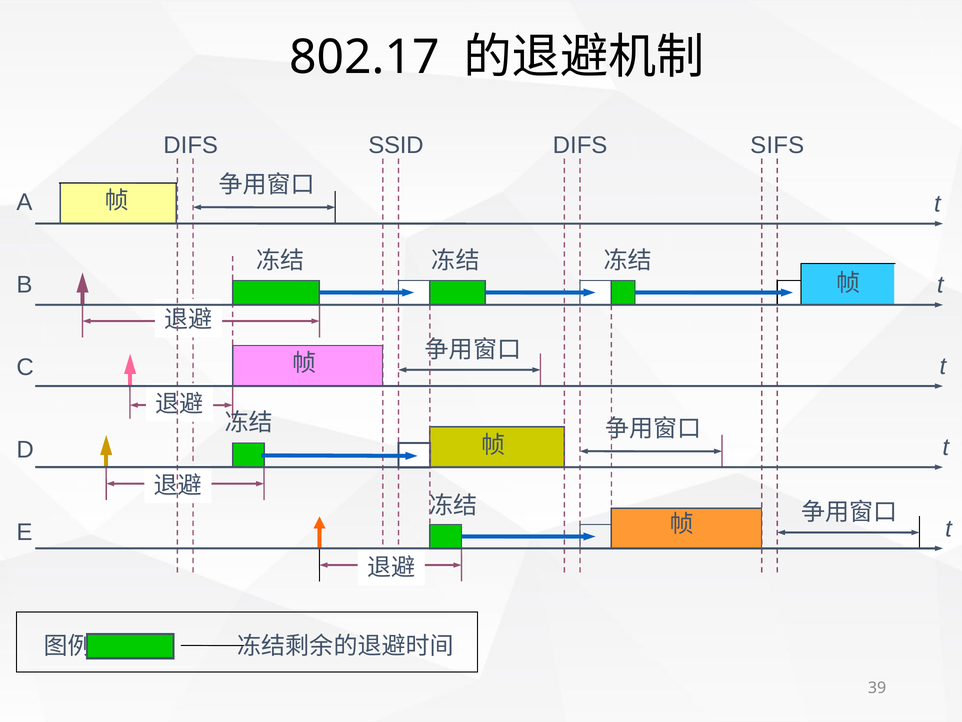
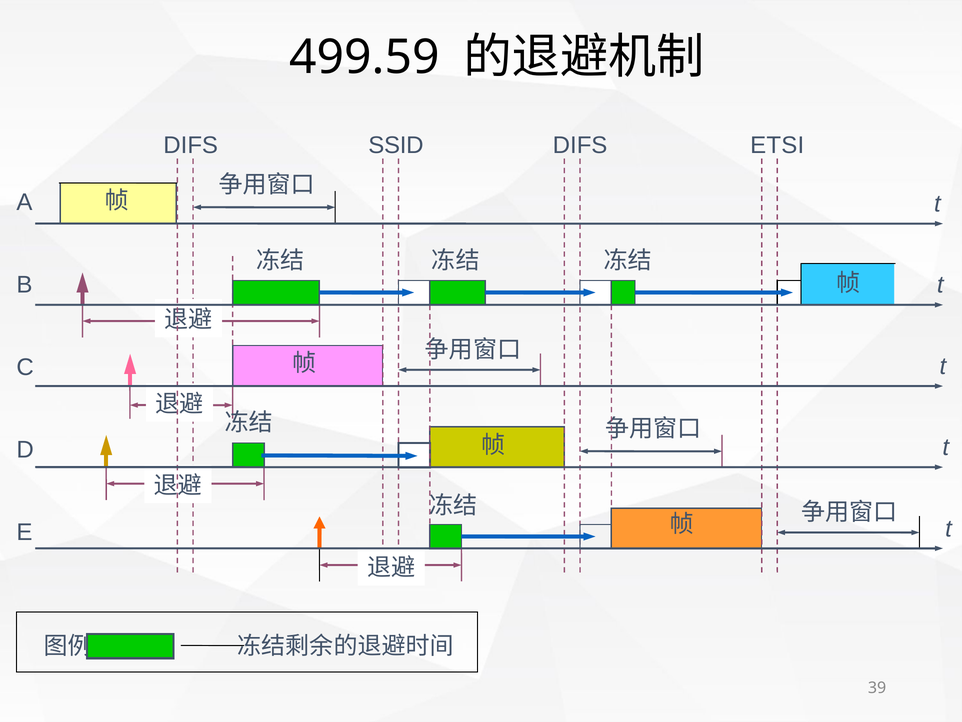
802.17: 802.17 -> 499.59
SIFS: SIFS -> ETSI
